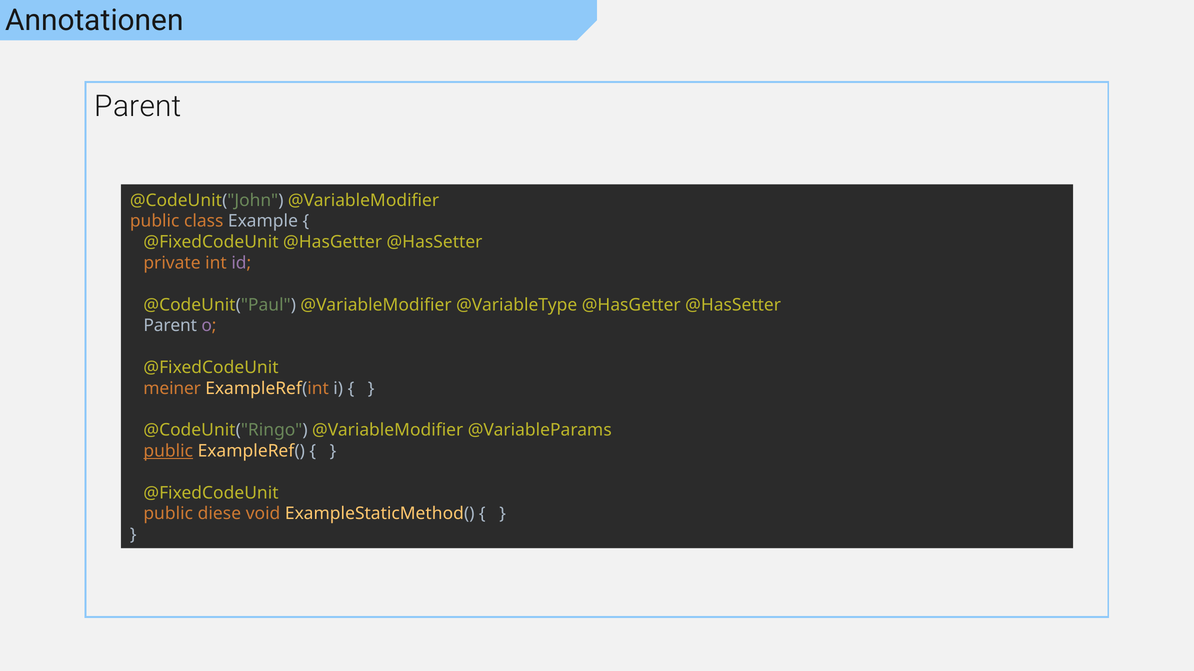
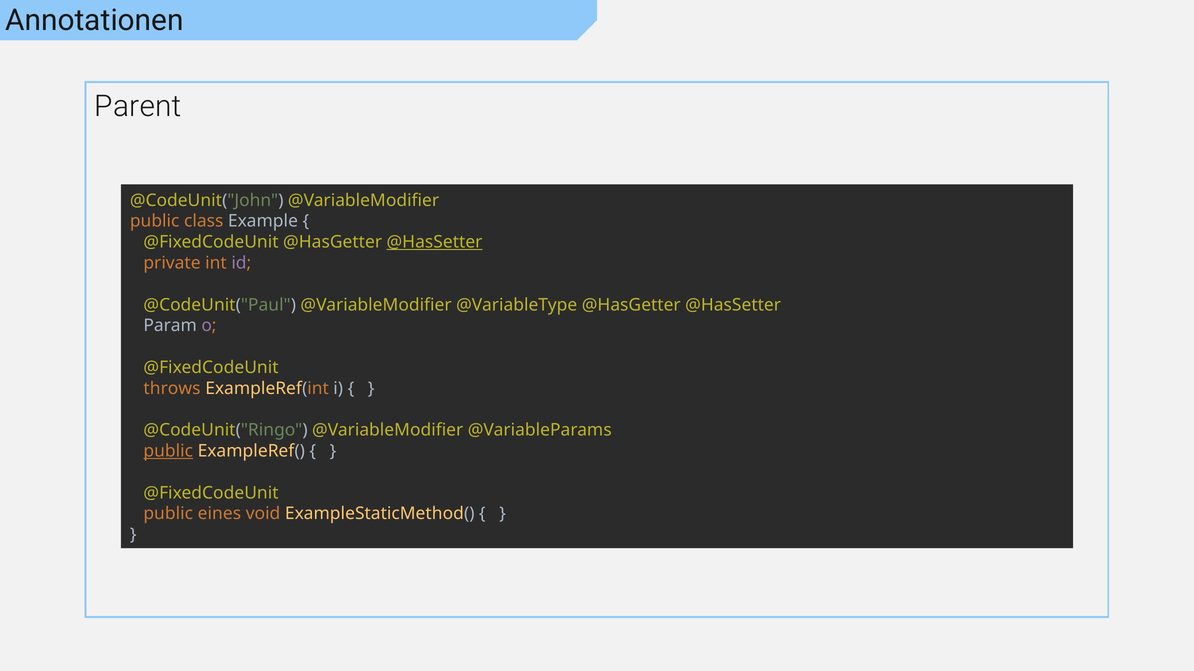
@HasSetter at (434, 242) underline: none -> present
Parent at (170, 326): Parent -> Param
meiner: meiner -> throws
diese: diese -> eines
